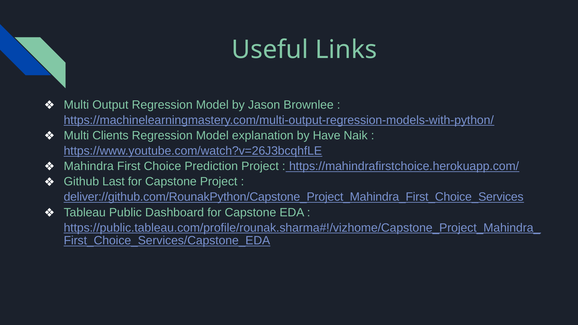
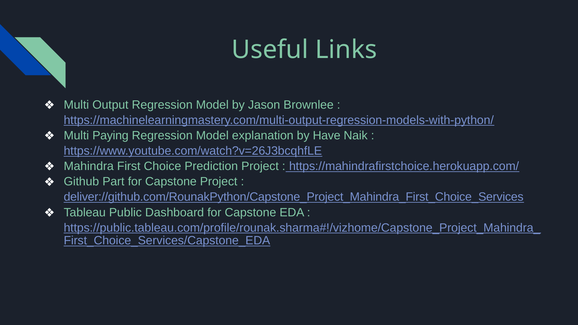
Clients: Clients -> Paying
Last: Last -> Part
